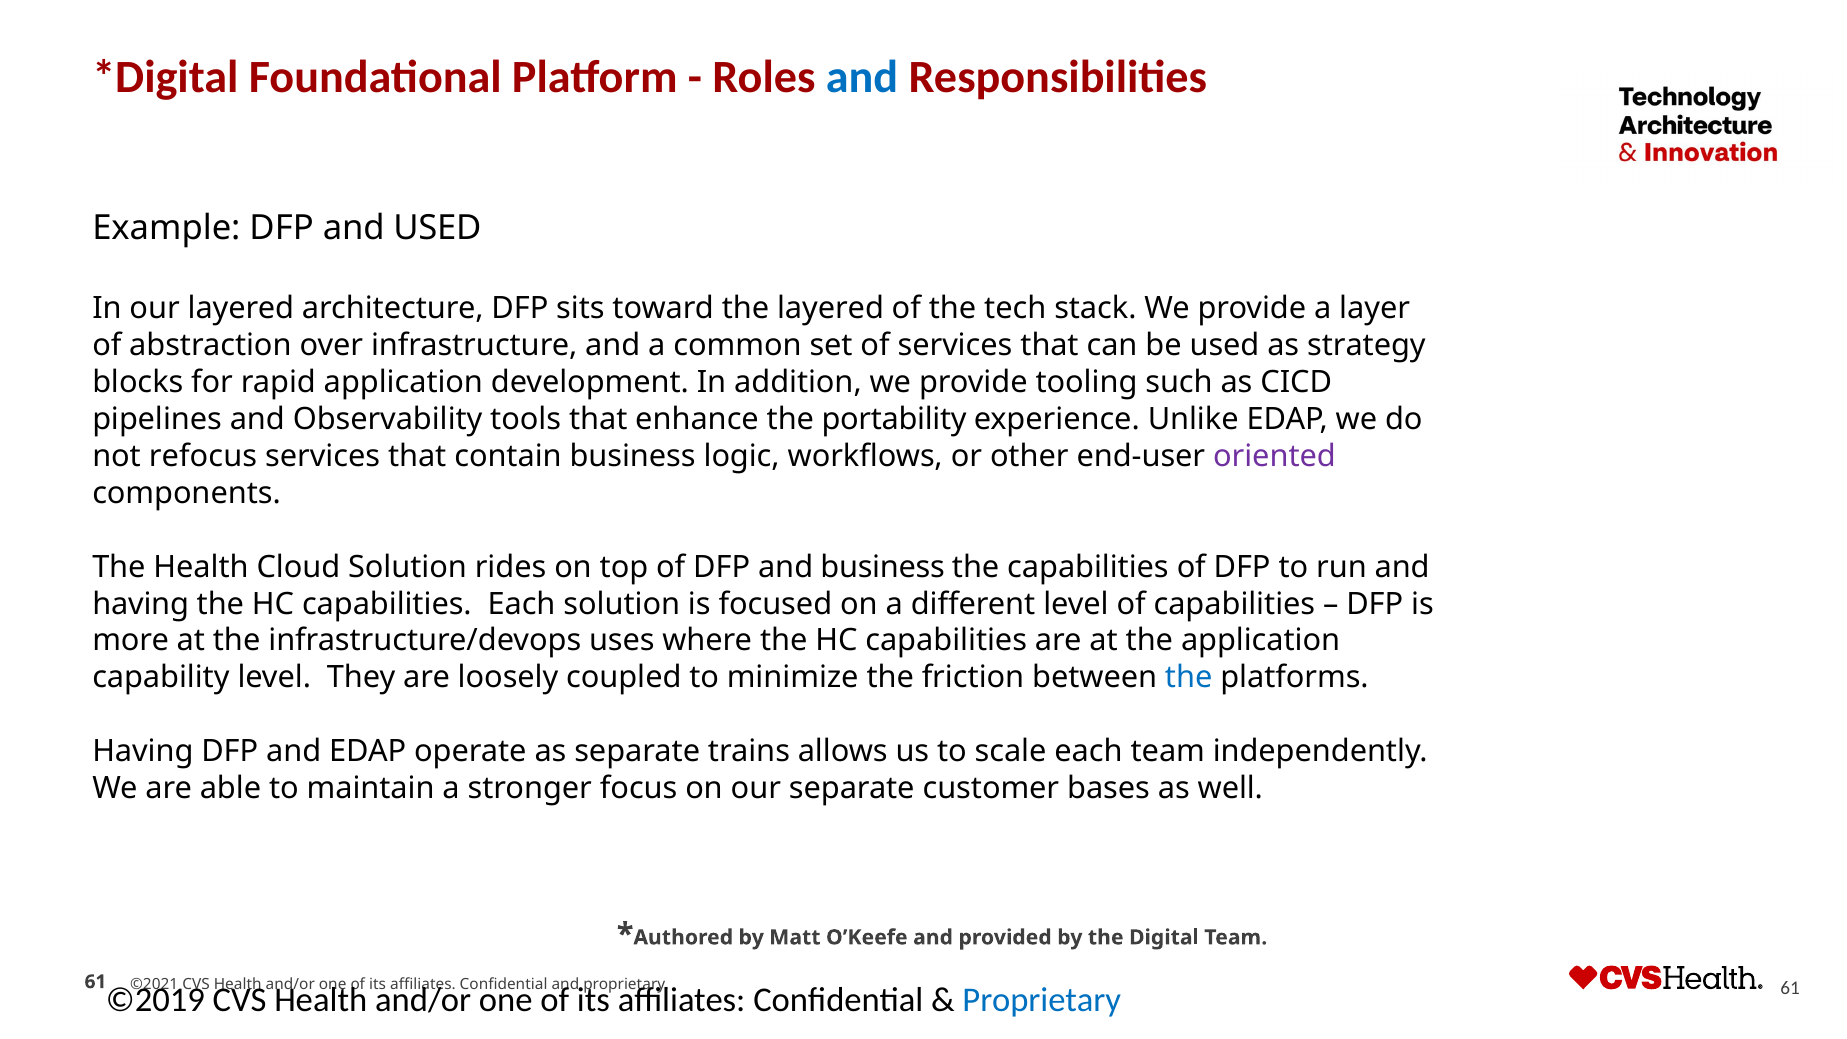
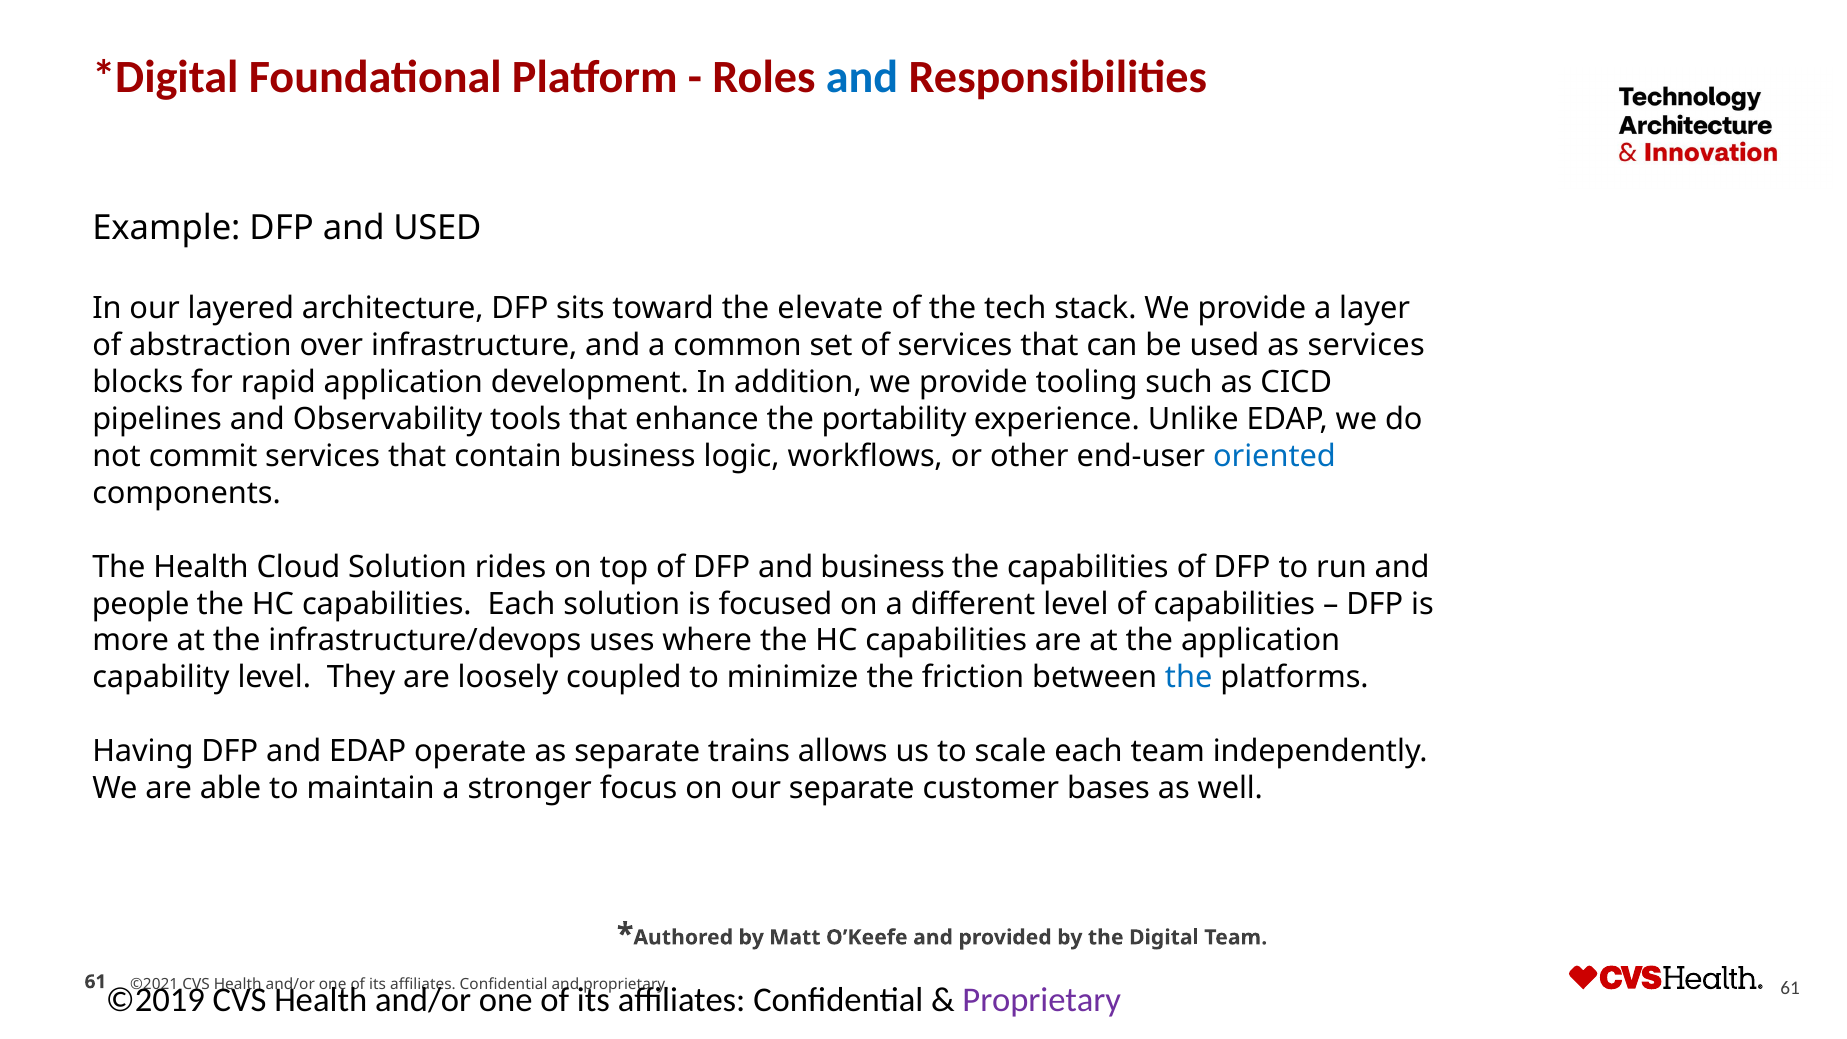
the layered: layered -> elevate
as strategy: strategy -> services
refocus: refocus -> commit
oriented colour: purple -> blue
having at (141, 604): having -> people
Proprietary at (1042, 1000) colour: blue -> purple
